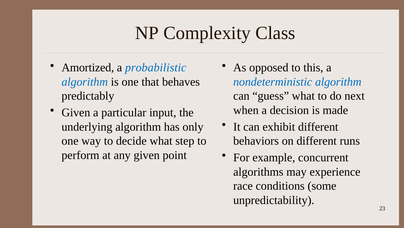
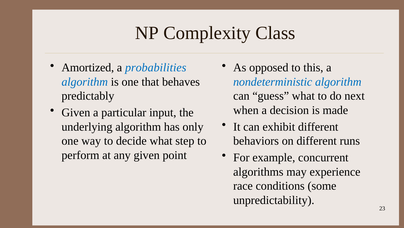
probabilistic: probabilistic -> probabilities
